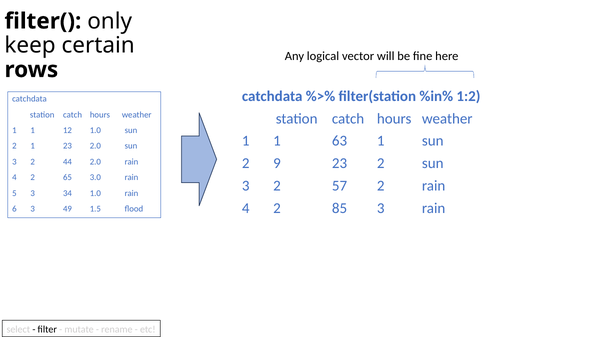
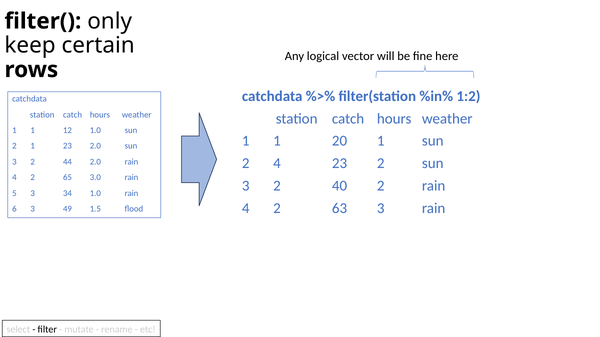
63: 63 -> 20
2 9: 9 -> 4
57: 57 -> 40
85: 85 -> 63
